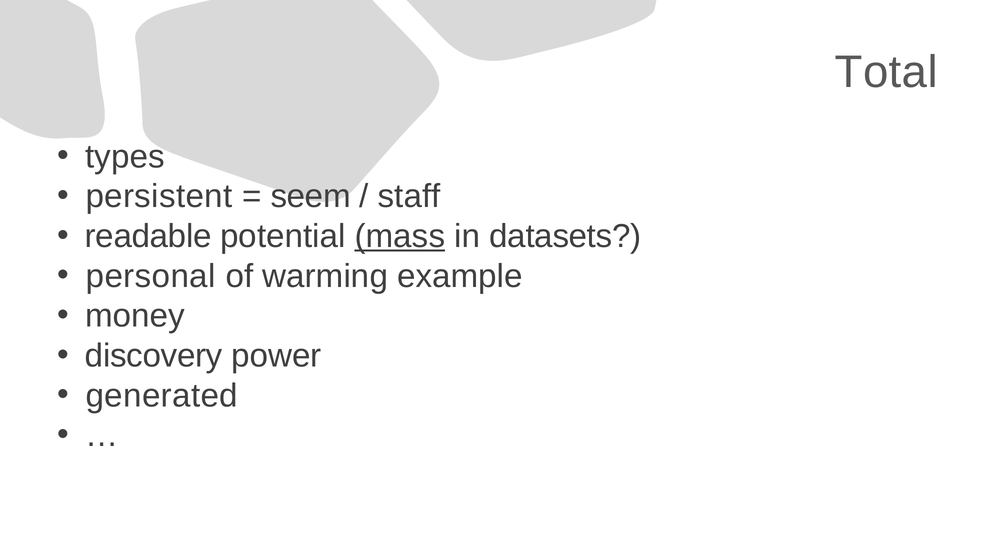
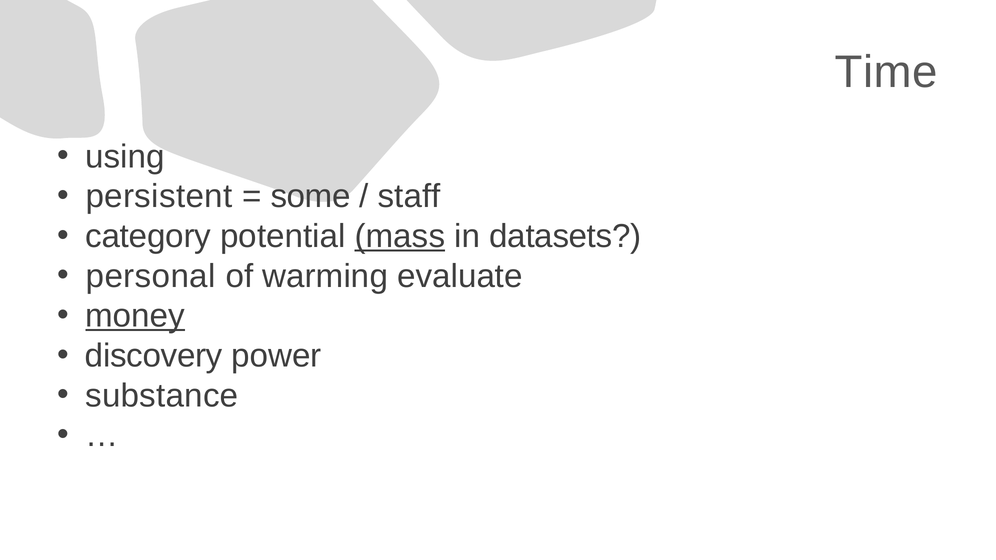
Total: Total -> Time
types: types -> using
seem: seem -> some
readable: readable -> category
example: example -> evaluate
money underline: none -> present
generated: generated -> substance
